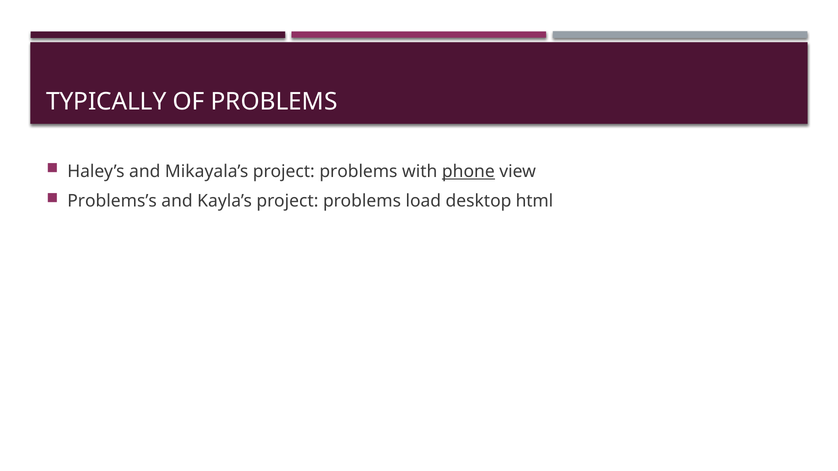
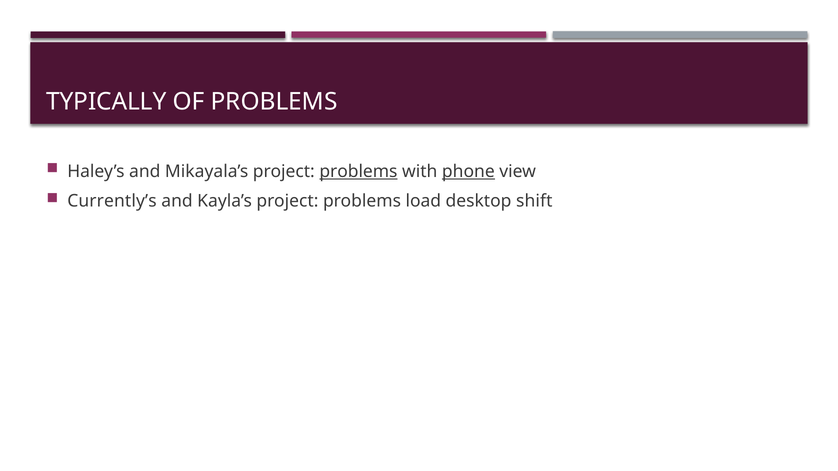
problems at (358, 171) underline: none -> present
Problems’s: Problems’s -> Currently’s
html: html -> shift
